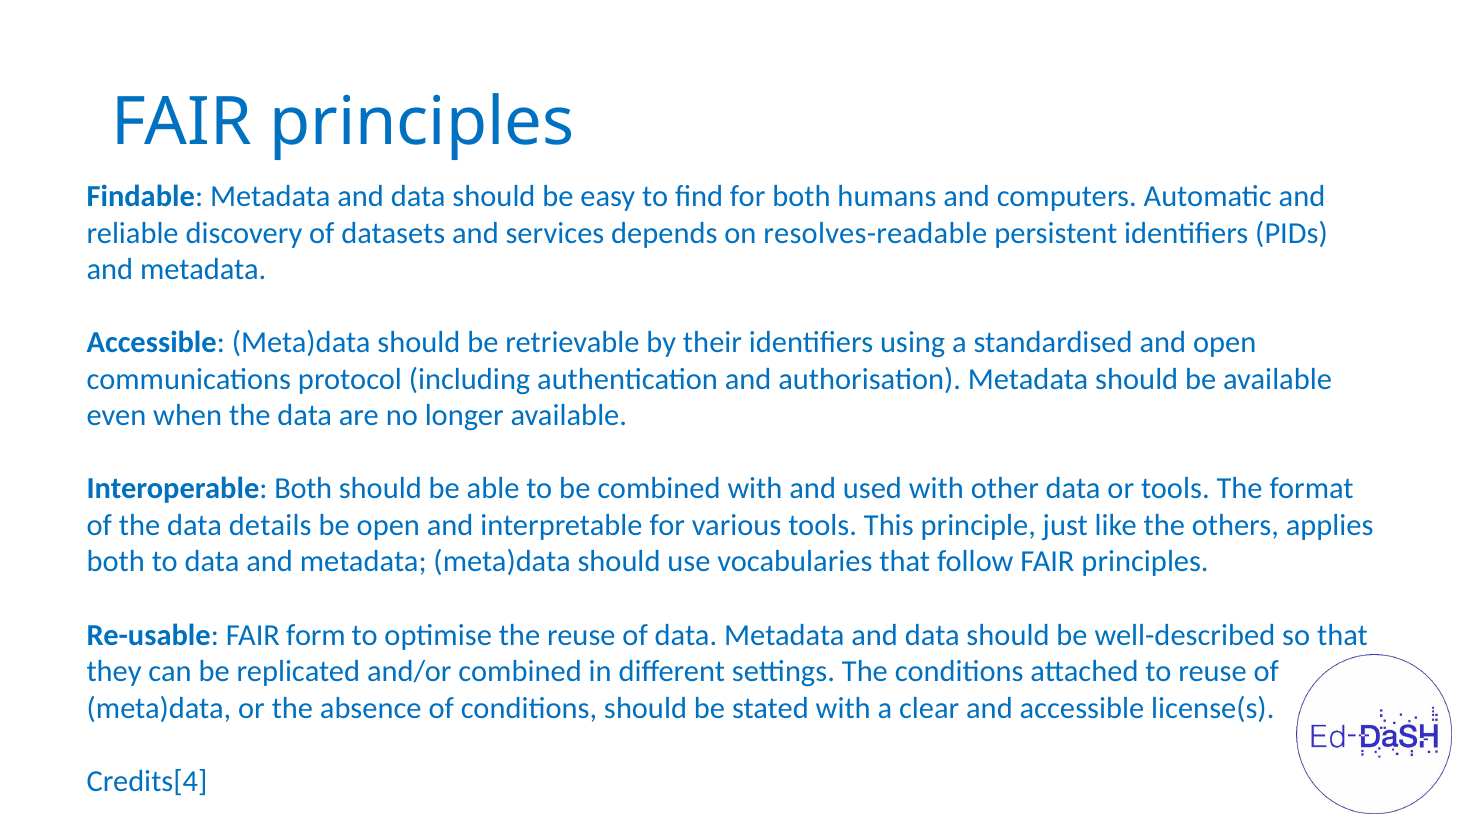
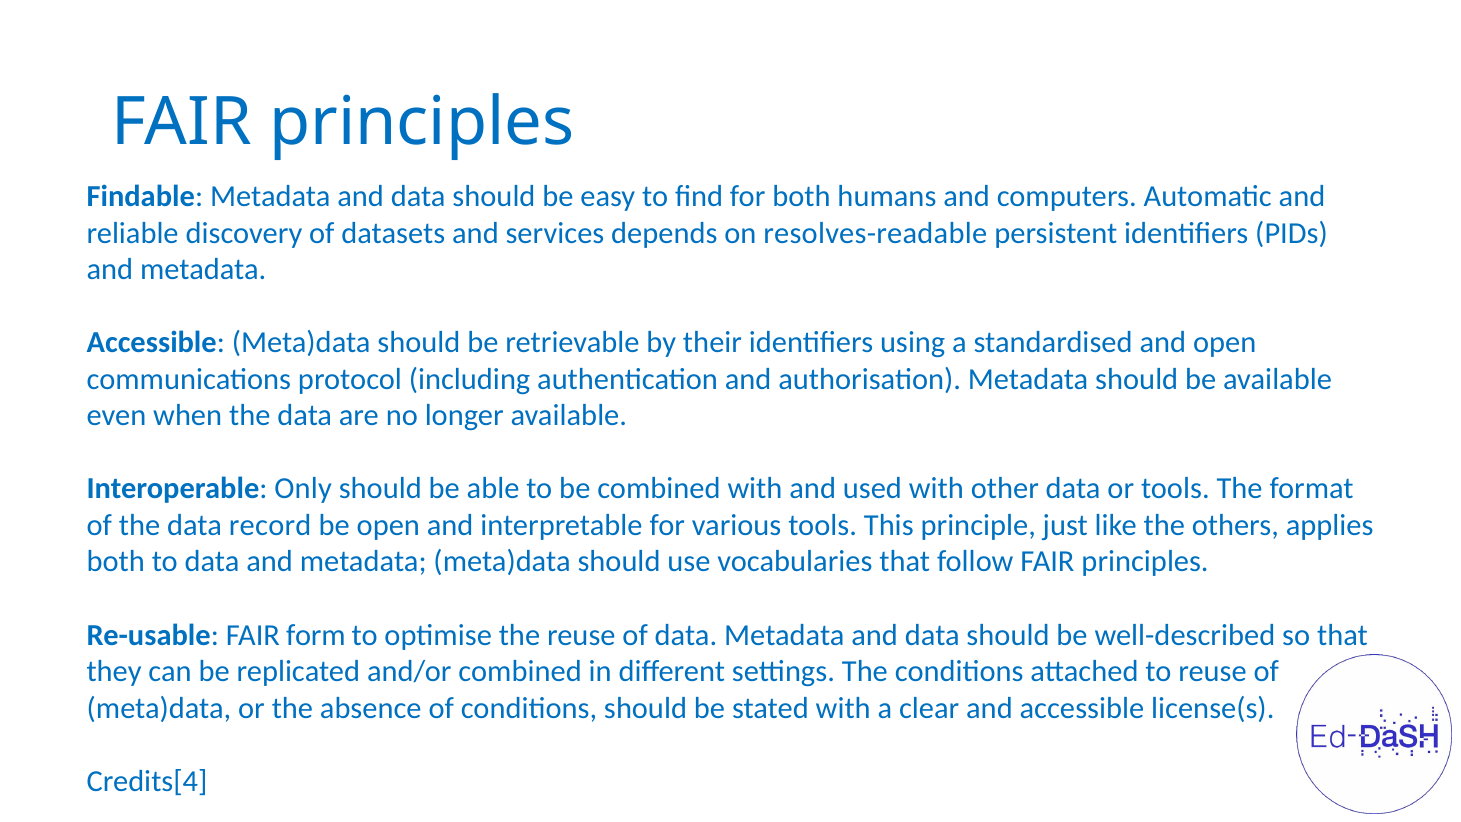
Interoperable Both: Both -> Only
details: details -> record
